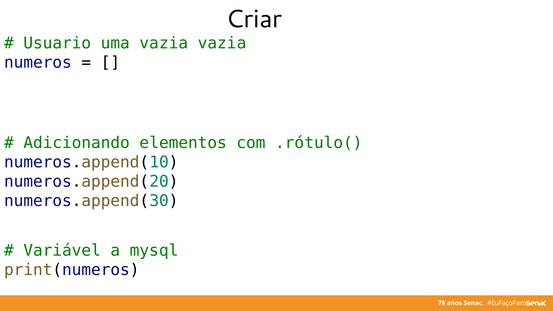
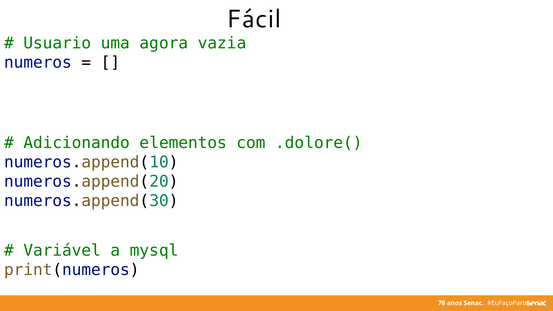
Criar: Criar -> Fácil
uma vazia: vazia -> agora
.rótulo(: .rótulo( -> .dolore(
